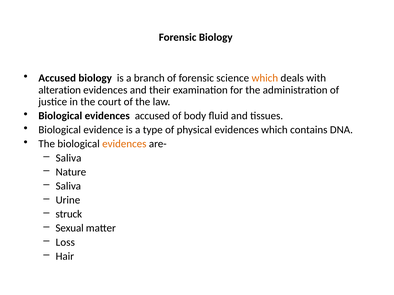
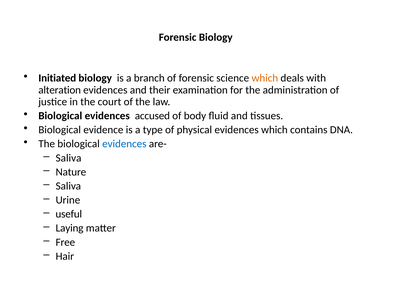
Accused at (57, 78): Accused -> Initiated
evidences at (124, 144) colour: orange -> blue
struck: struck -> useful
Sexual: Sexual -> Laying
Loss: Loss -> Free
